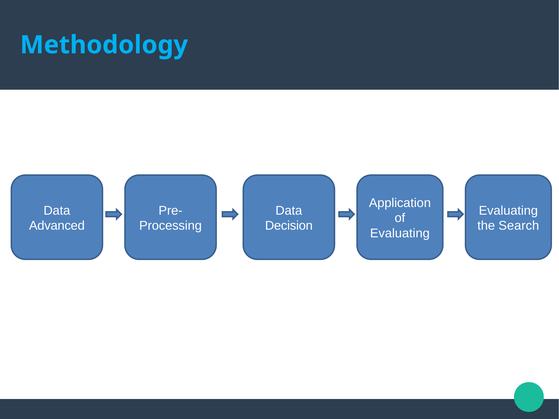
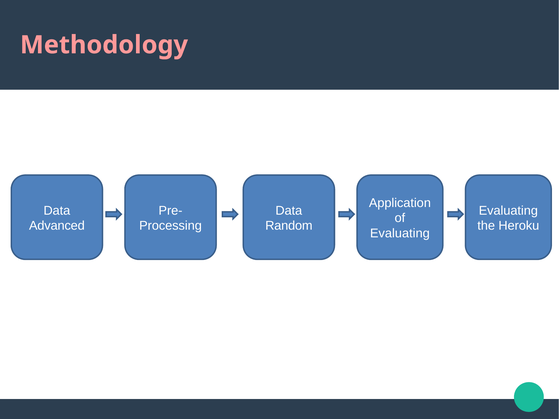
Methodology colour: light blue -> pink
Decision: Decision -> Random
Search: Search -> Heroku
